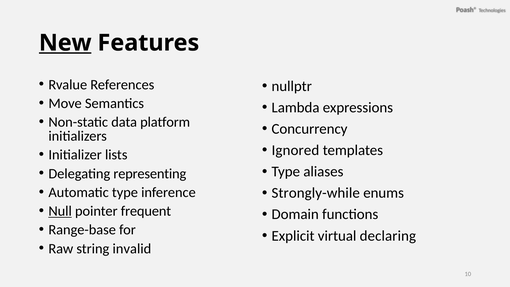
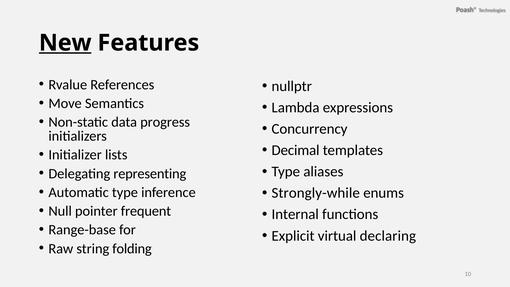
platform: platform -> progress
Ignored: Ignored -> Decimal
Null underline: present -> none
Domain: Domain -> Internal
invalid: invalid -> folding
